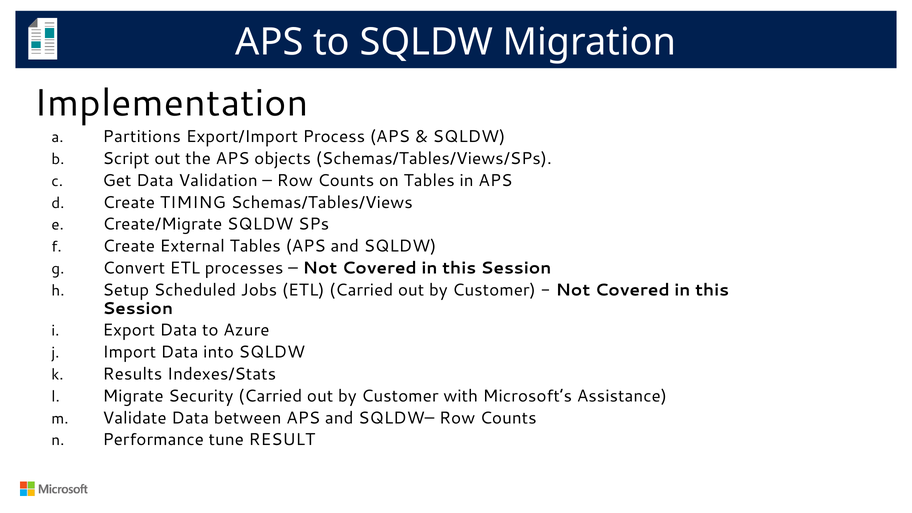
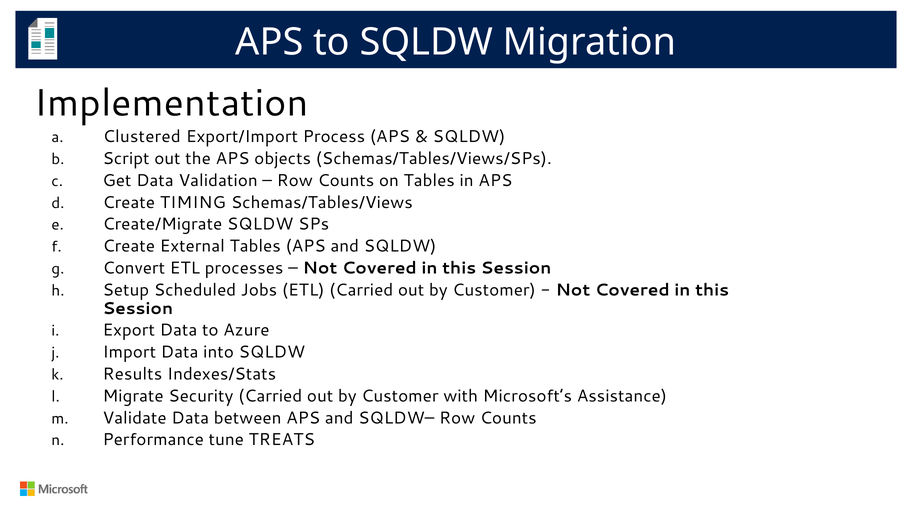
Partitions: Partitions -> Clustered
RESULT: RESULT -> TREATS
